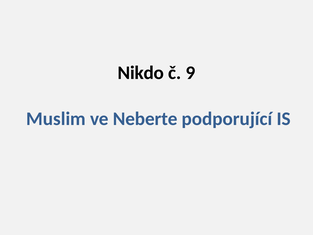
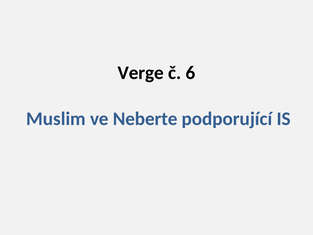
Nikdo: Nikdo -> Verge
9: 9 -> 6
